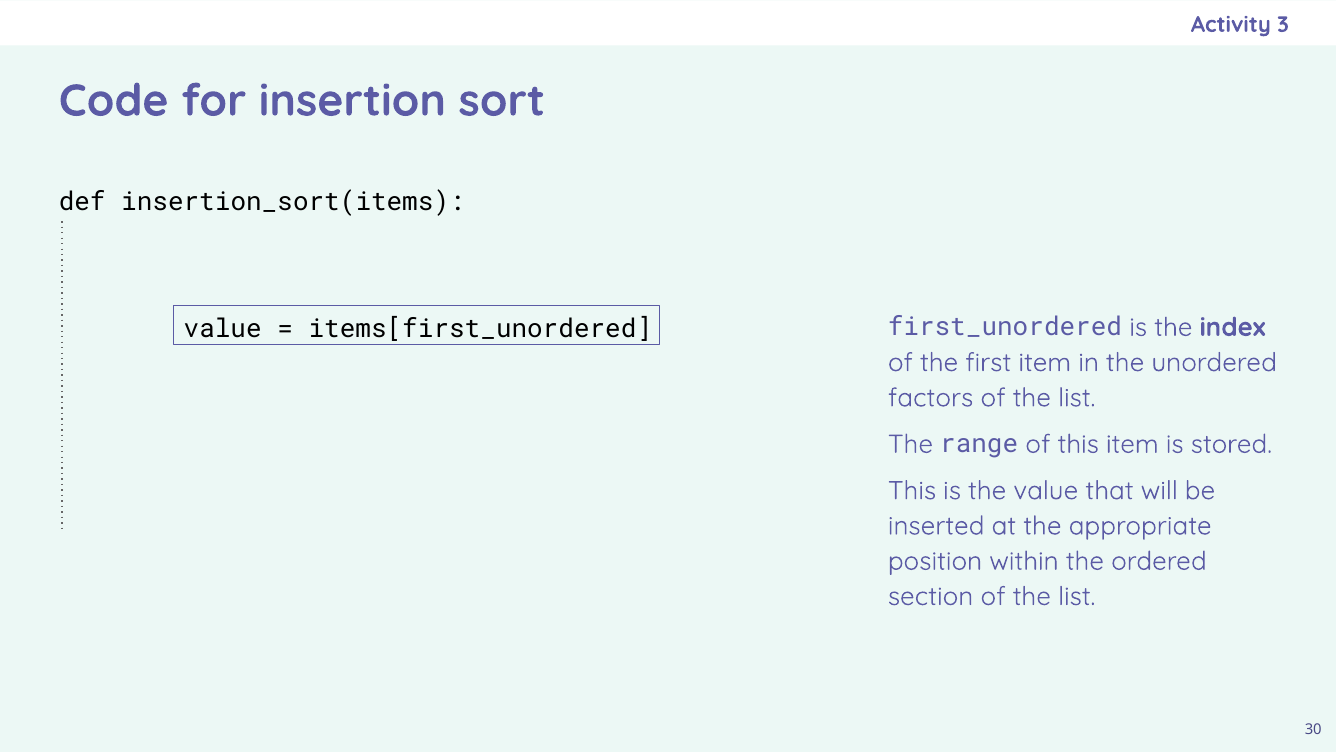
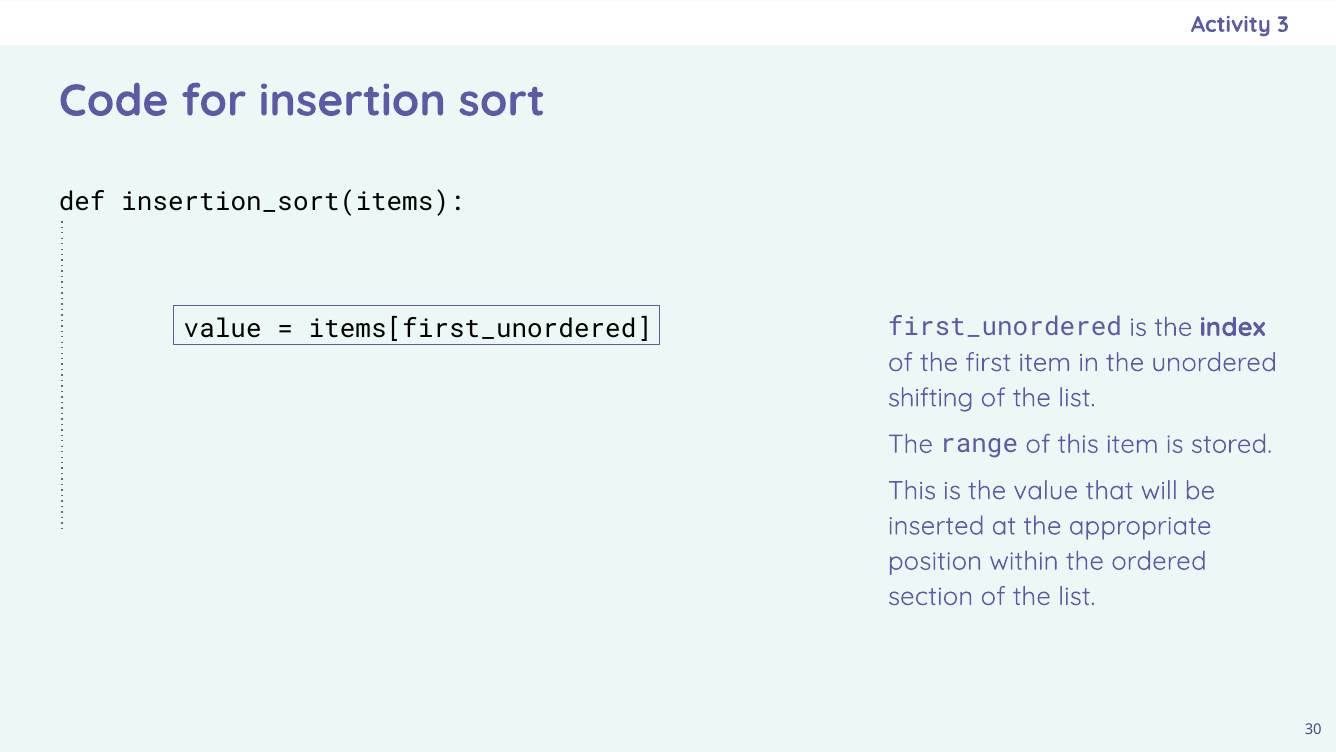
factors: factors -> shifting
